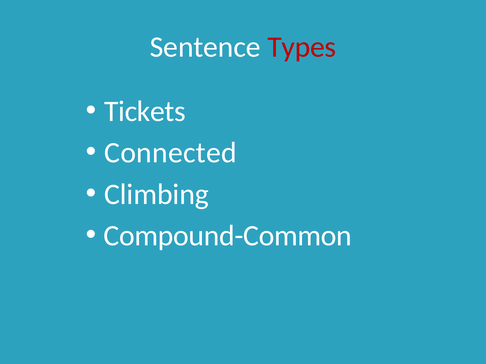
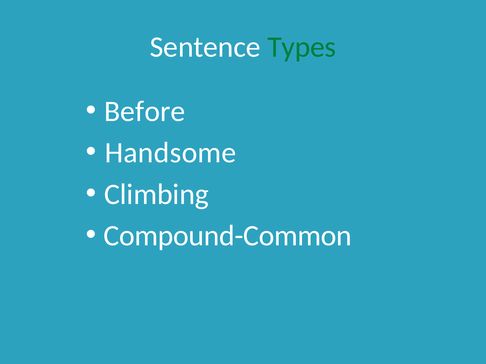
Types colour: red -> green
Tickets: Tickets -> Before
Connected: Connected -> Handsome
